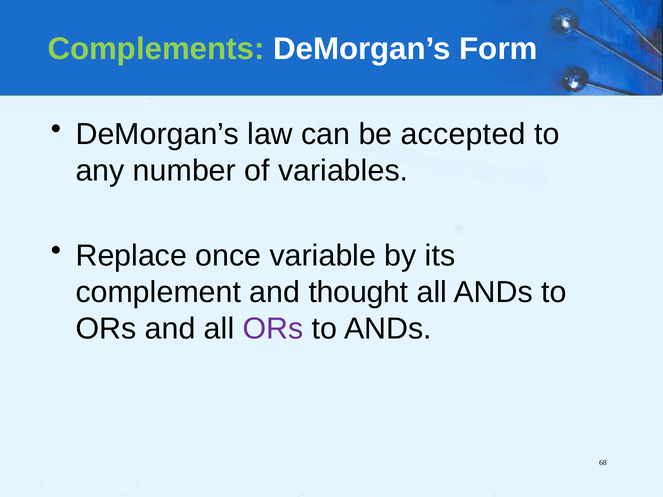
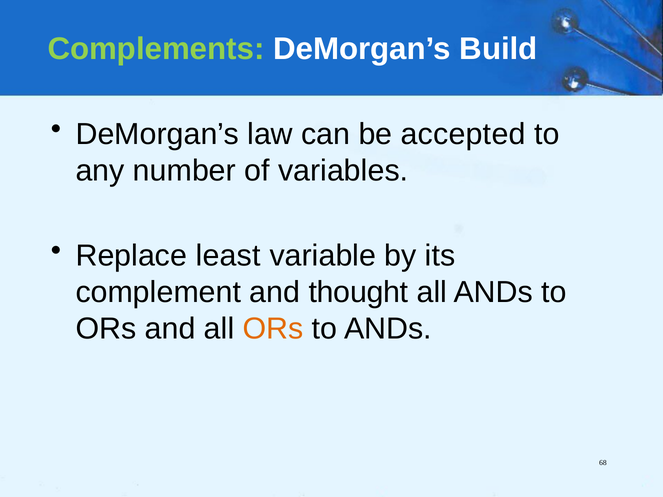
Form: Form -> Build
once: once -> least
ORs at (273, 329) colour: purple -> orange
